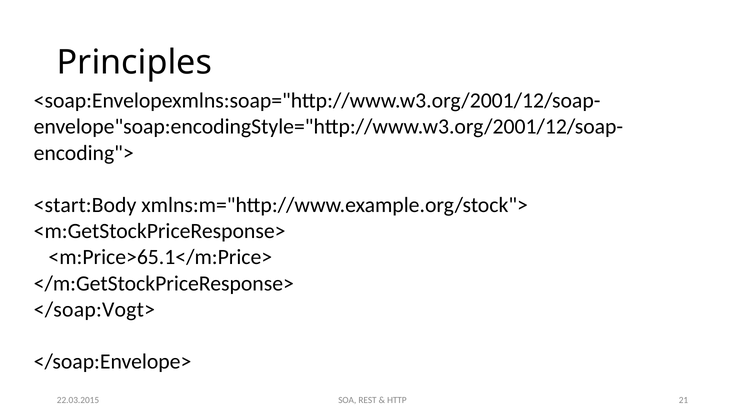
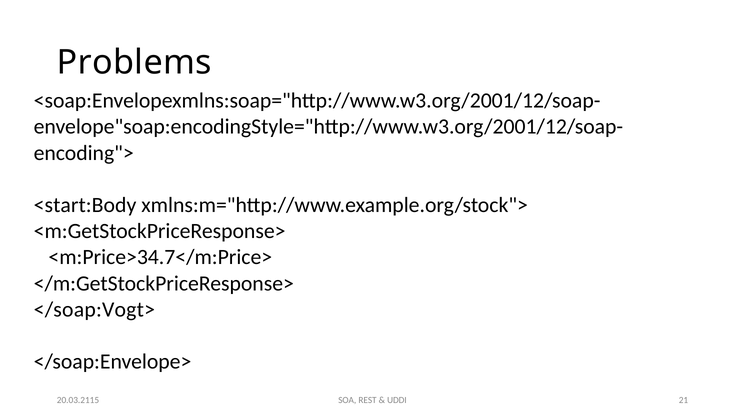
Principles: Principles -> Problems
<m:Price>65.1</m:Price>: <m:Price>65.1</m:Price> -> <m:Price>34.7</m:Price>
HTTP: HTTP -> UDDI
22.03.2015: 22.03.2015 -> 20.03.2115
